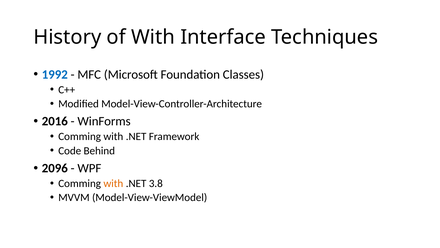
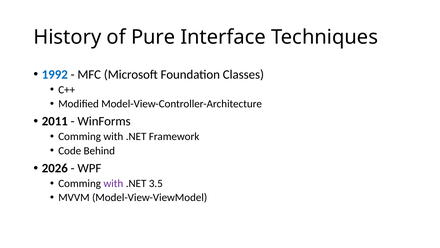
of With: With -> Pure
2016: 2016 -> 2011
2096: 2096 -> 2026
with at (113, 183) colour: orange -> purple
3.8: 3.8 -> 3.5
